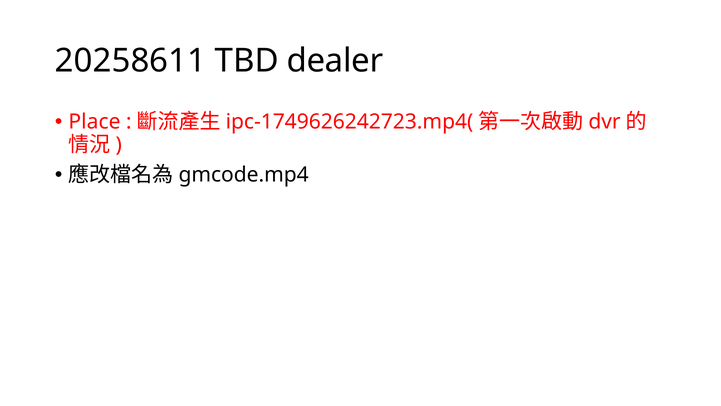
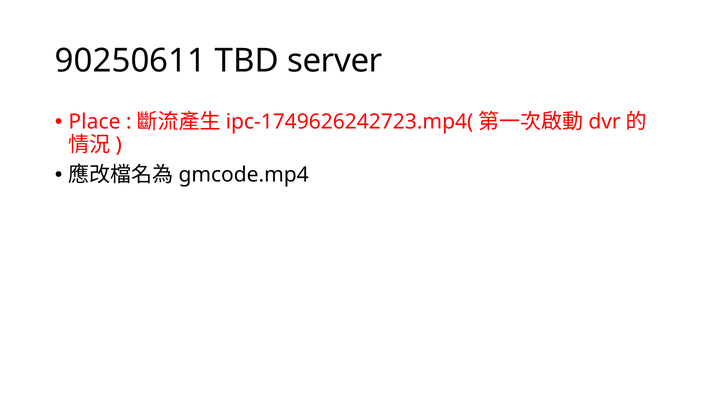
20258611: 20258611 -> 90250611
dealer: dealer -> server
